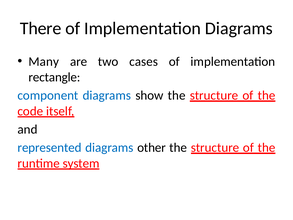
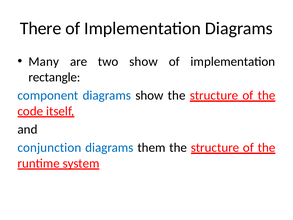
two cases: cases -> show
represented: represented -> conjunction
other: other -> them
